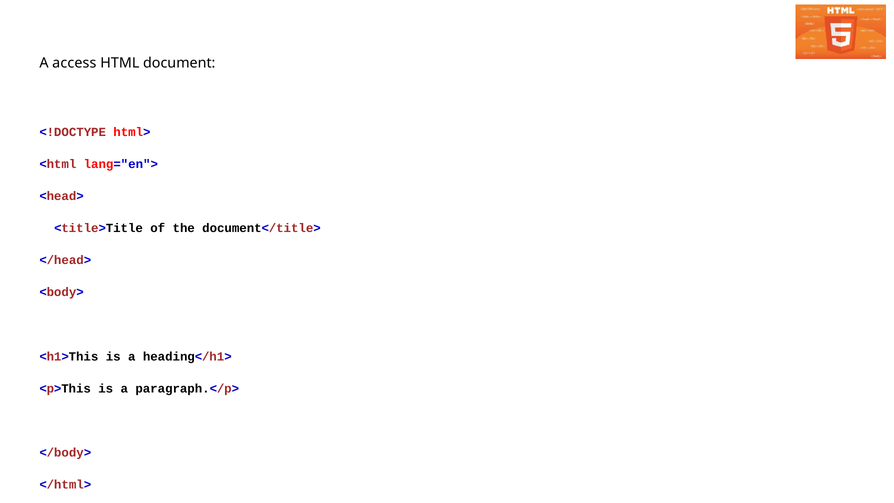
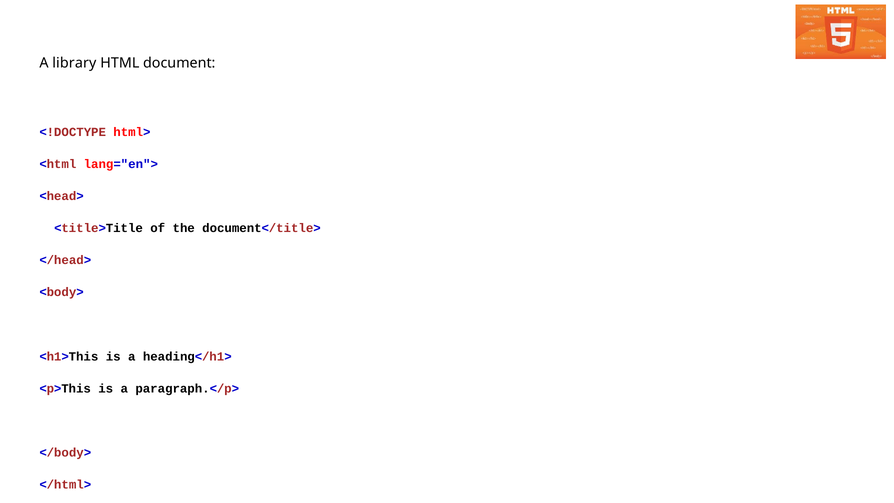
access: access -> library
